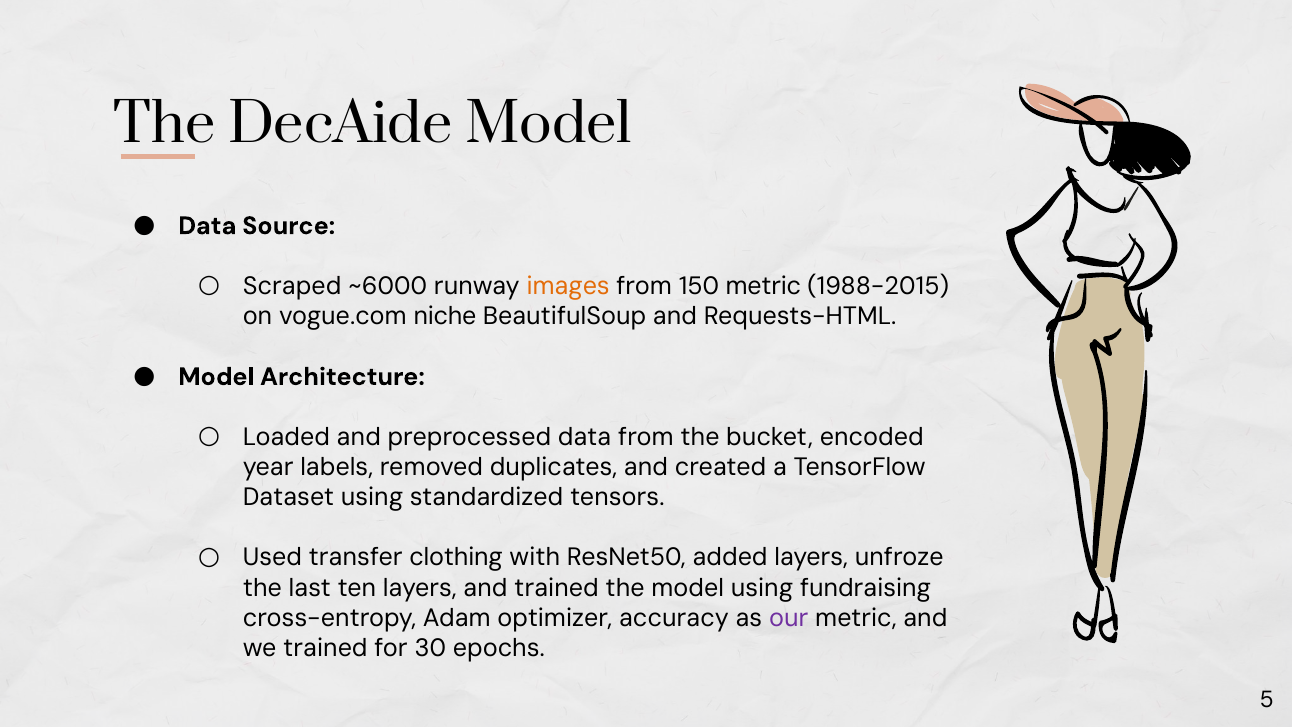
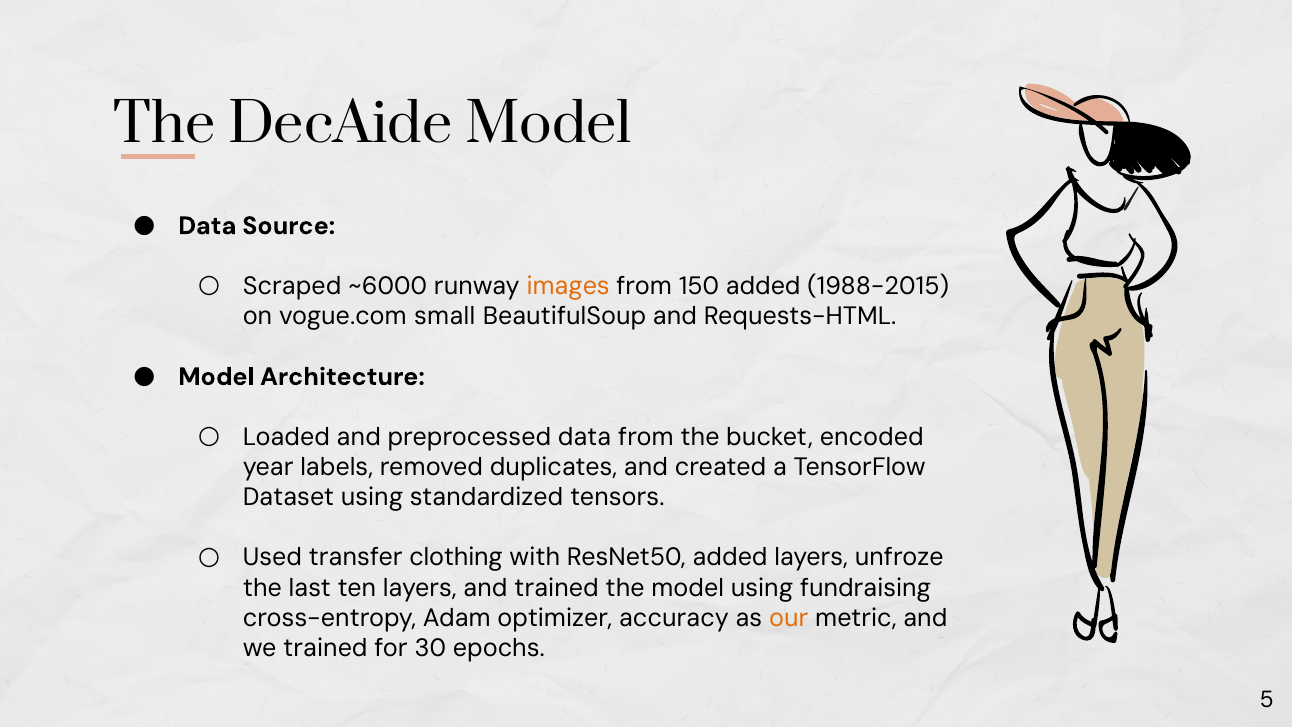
150 metric: metric -> added
niche: niche -> small
our colour: purple -> orange
